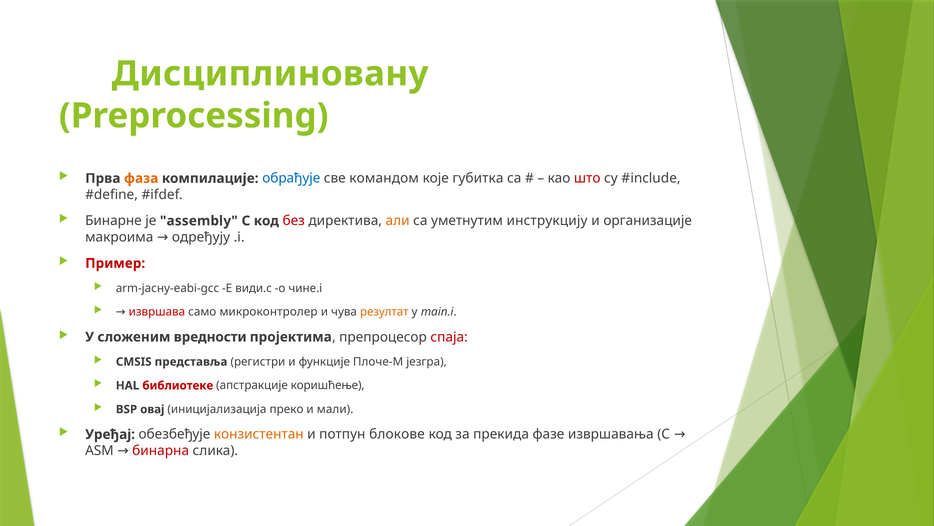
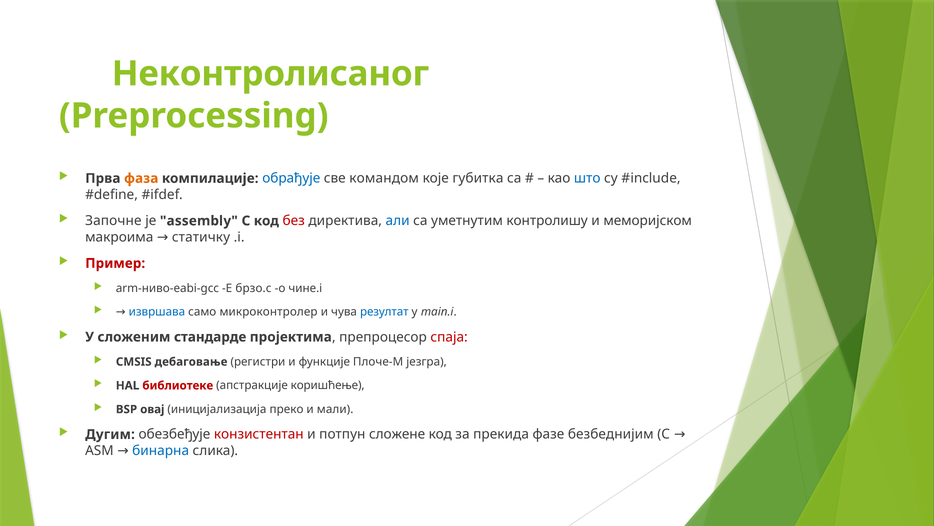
Дисциплиновану: Дисциплиновану -> Неконтролисаног
што colour: red -> blue
Бинарне: Бинарне -> Започне
али colour: orange -> blue
инструкцију: инструкцију -> контролишу
организације: организације -> меморијском
одређују: одређују -> статичку
arm-јасну-eabi-gcc: arm-јасну-eabi-gcc -> arm-ниво-eabi-gcc
види.c: види.c -> брзо.c
извршава colour: red -> blue
резултат colour: orange -> blue
вредности: вредности -> стандарде
представља: представља -> дебаговање
Уређај: Уређај -> Дугим
конзистентан colour: orange -> red
блокове: блокове -> сложене
извршавања: извршавања -> безбеднијим
бинарна colour: red -> blue
